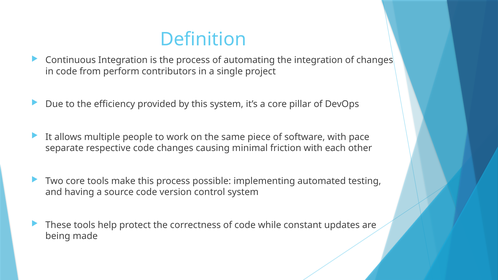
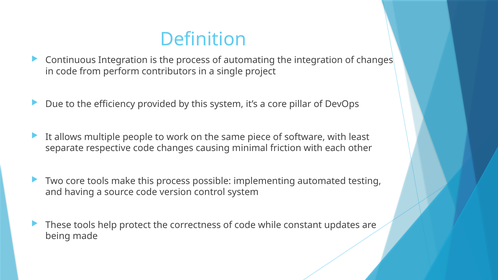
pace: pace -> least
